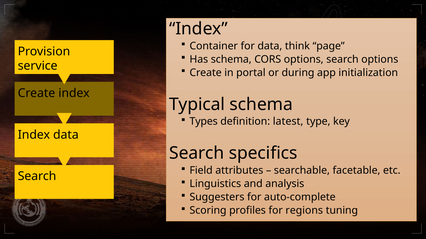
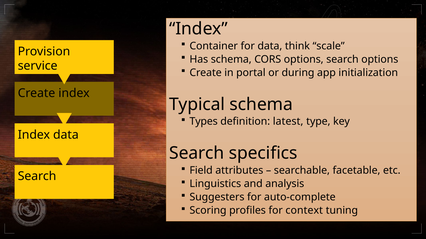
page: page -> scale
regions: regions -> context
